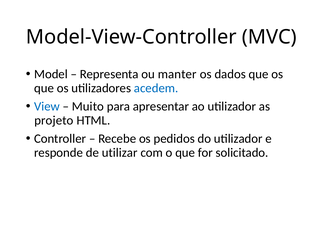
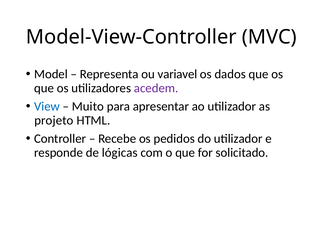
manter: manter -> variavel
acedem colour: blue -> purple
utilizar: utilizar -> lógicas
